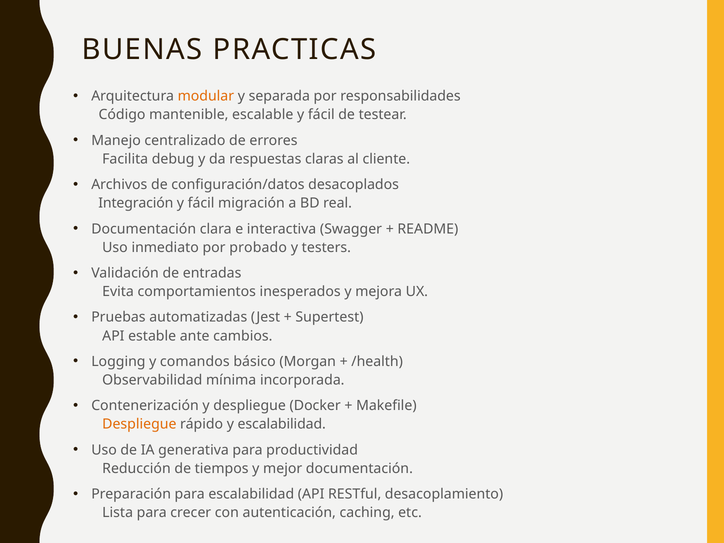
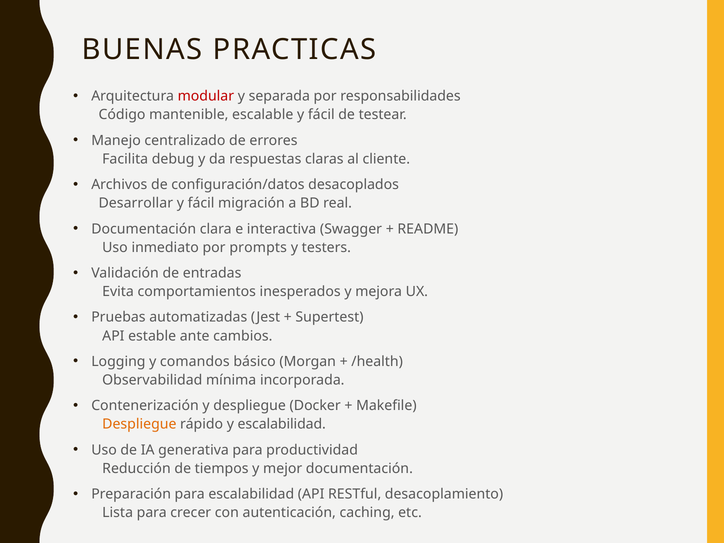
modular colour: orange -> red
Integración: Integración -> Desarrollar
probado: probado -> prompts
